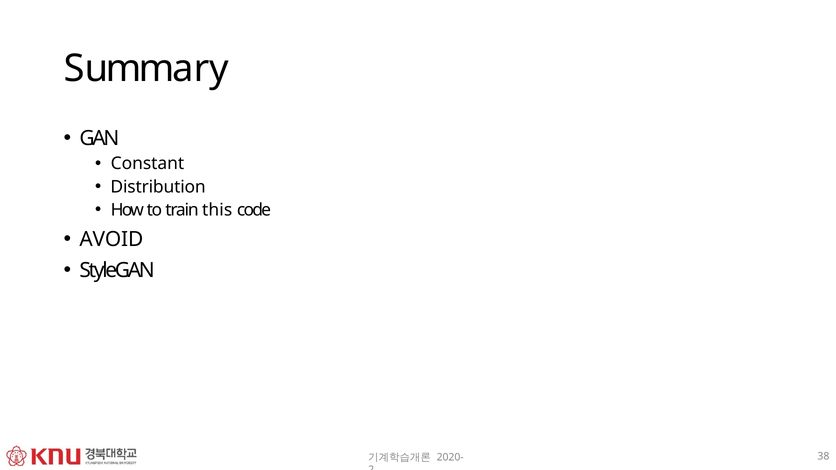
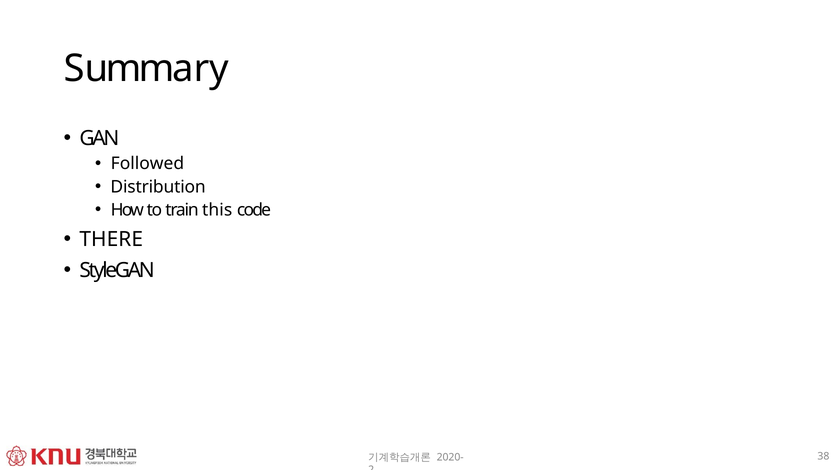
Constant: Constant -> Followed
AVOID: AVOID -> THERE
